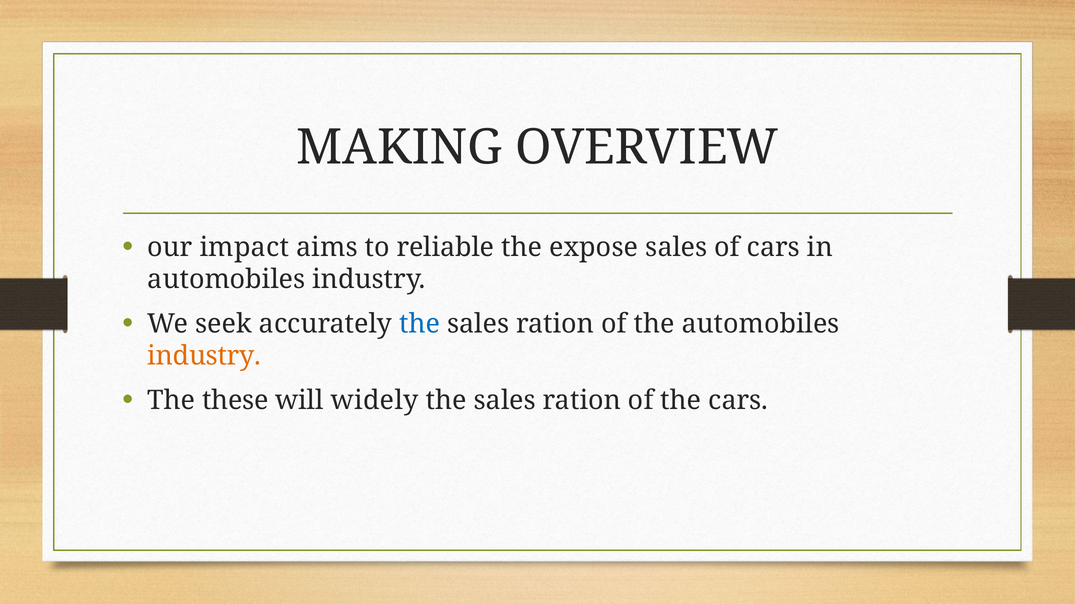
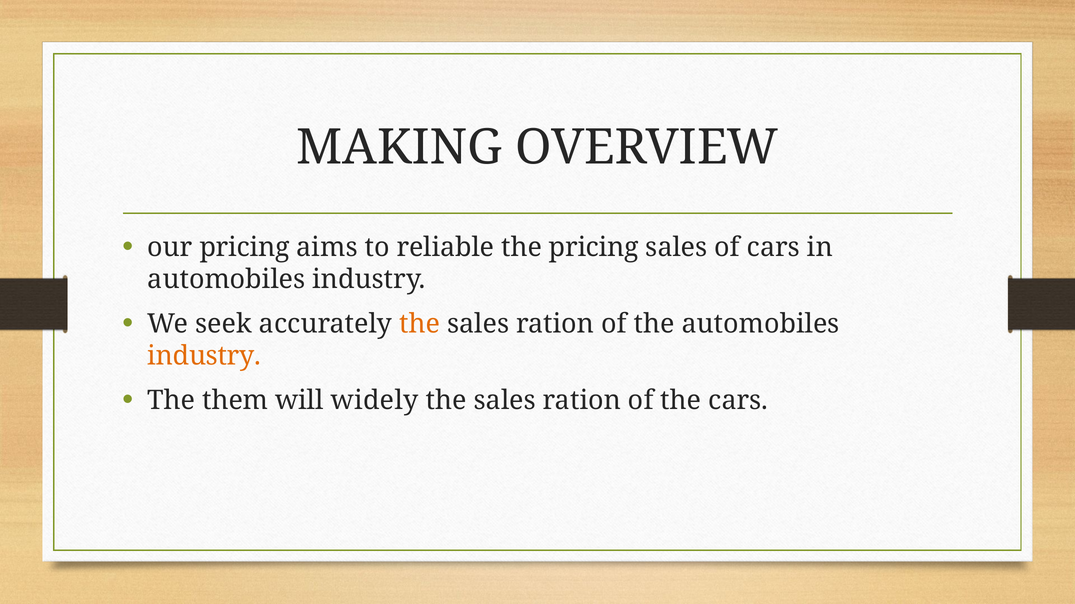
our impact: impact -> pricing
the expose: expose -> pricing
the at (420, 324) colour: blue -> orange
these: these -> them
